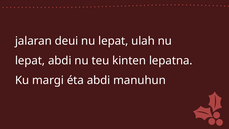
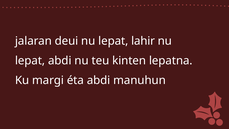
ulah: ulah -> lahir
